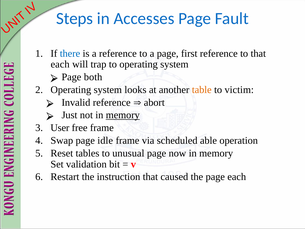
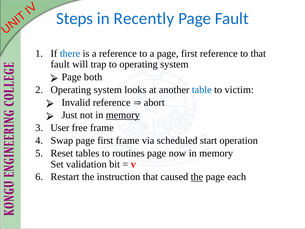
Accesses: Accesses -> Recently
each at (60, 64): each -> fault
table colour: orange -> blue
Swap page idle: idle -> first
able: able -> start
unusual: unusual -> routines
the at (197, 177) underline: none -> present
